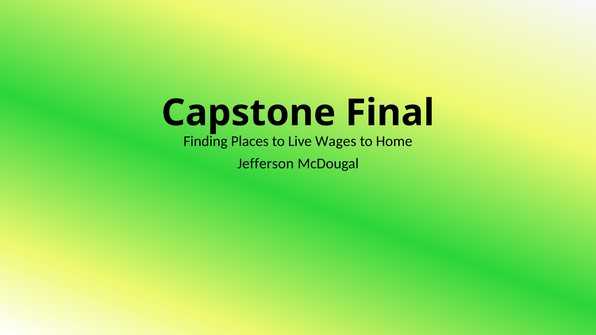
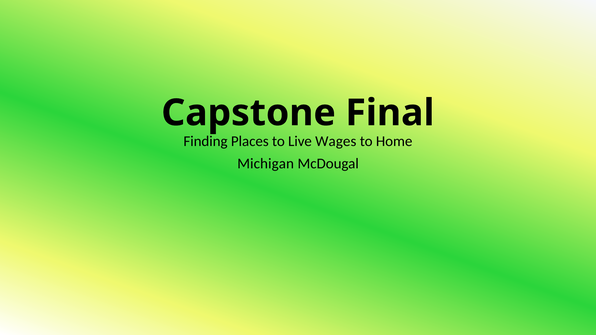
Jefferson: Jefferson -> Michigan
